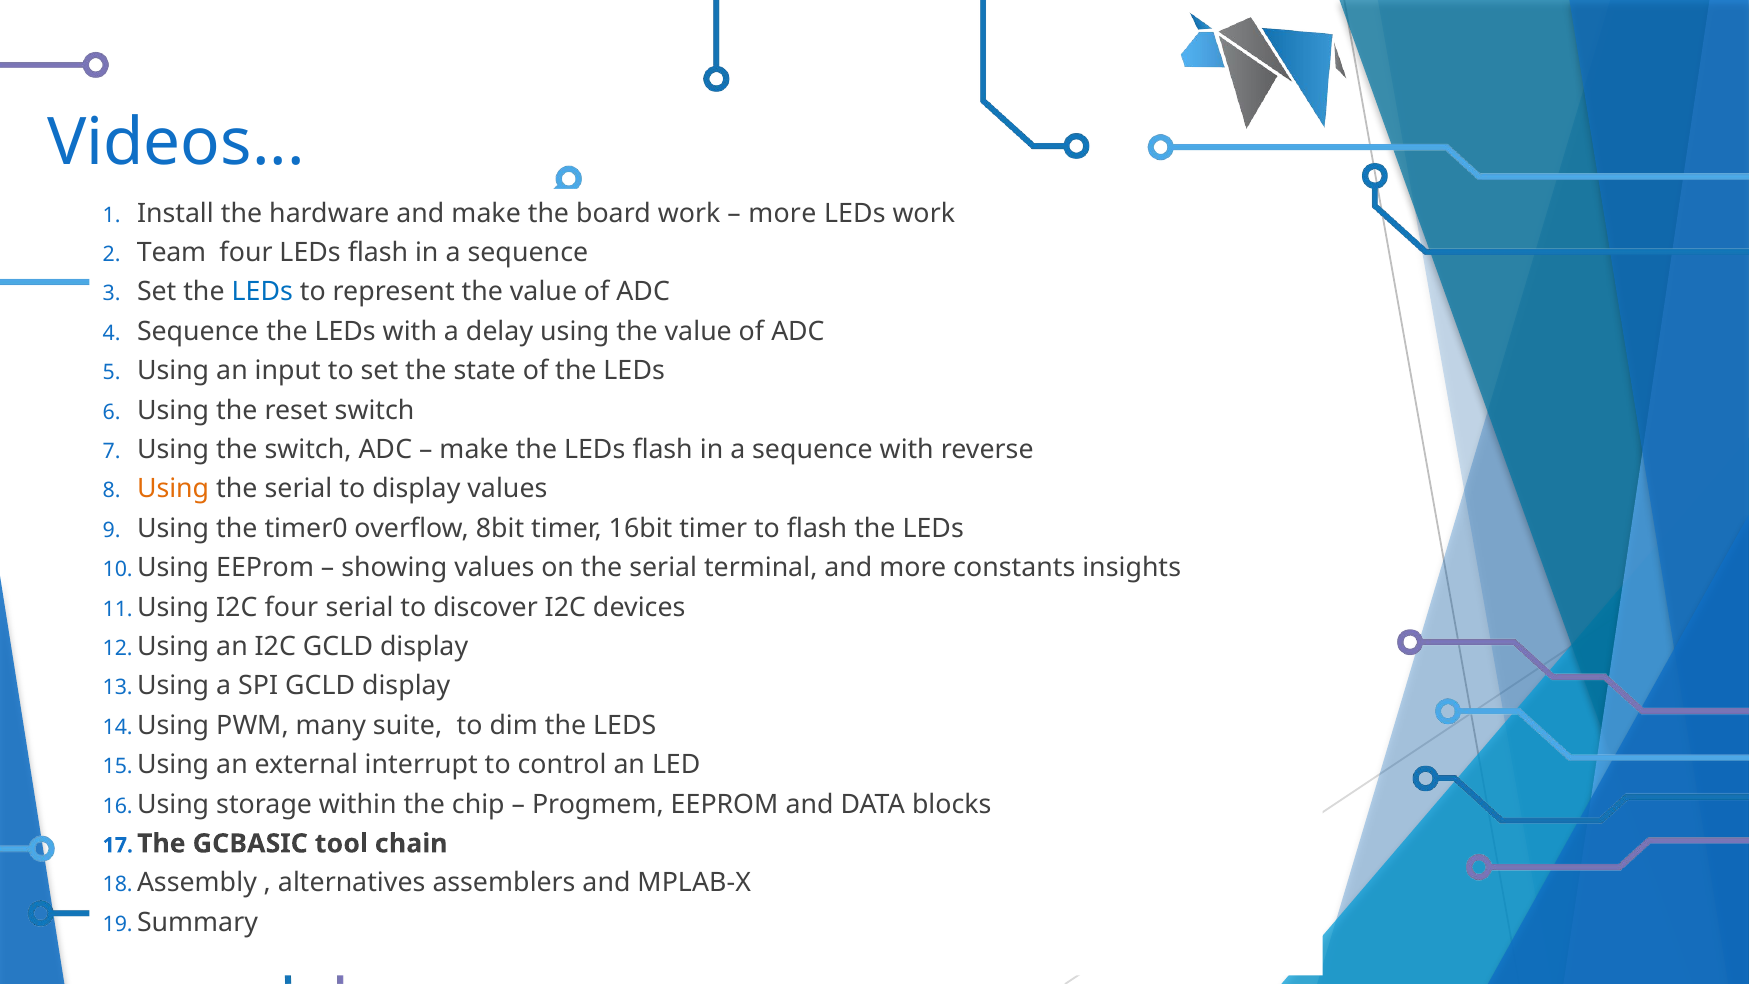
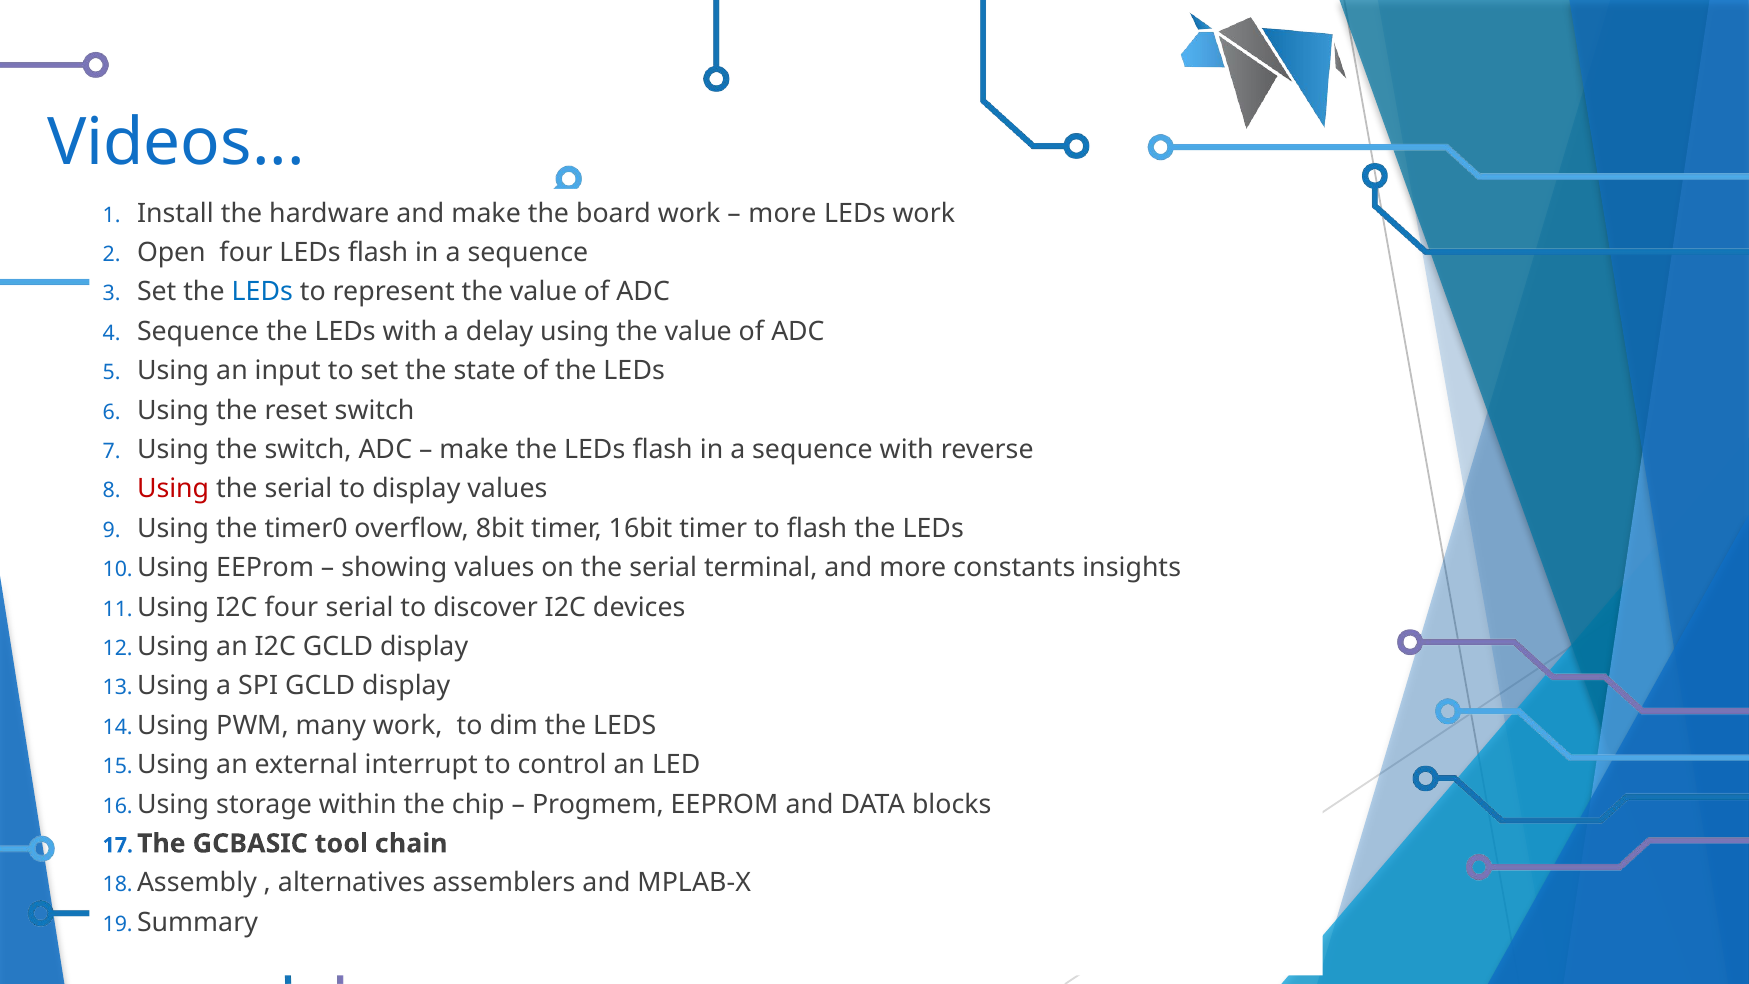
Team: Team -> Open
Using at (173, 489) colour: orange -> red
many suite: suite -> work
